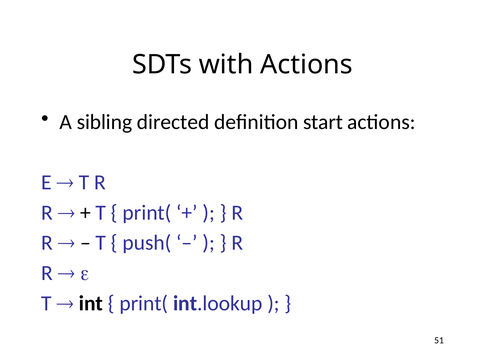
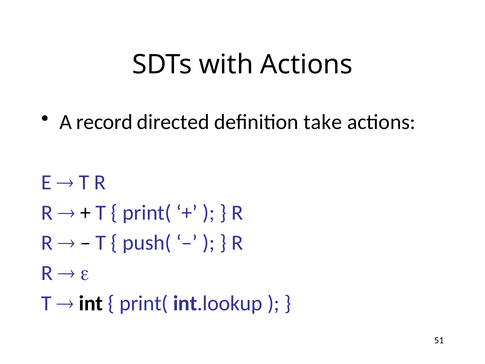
sibling: sibling -> record
start: start -> take
